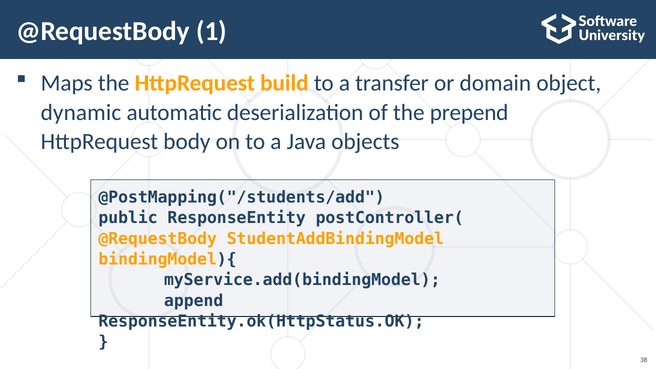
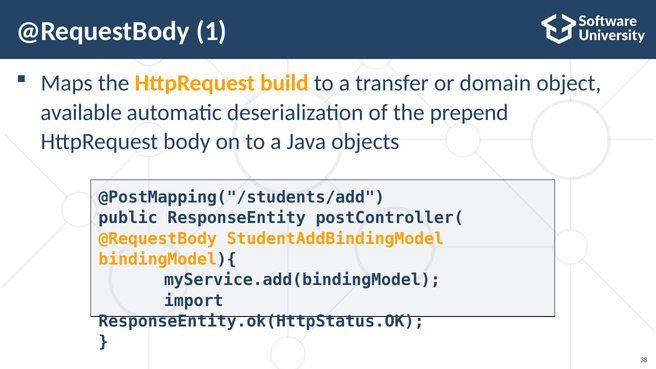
dynamic: dynamic -> available
append: append -> import
